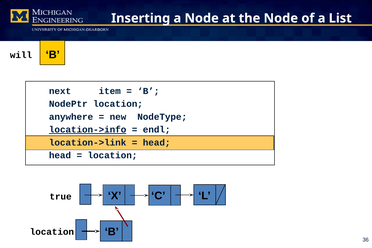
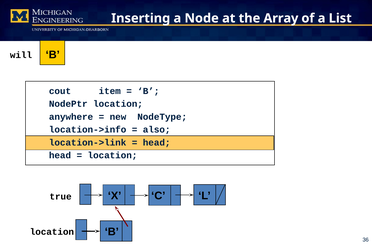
the Node: Node -> Array
next: next -> cout
location->info underline: present -> none
endl: endl -> also
